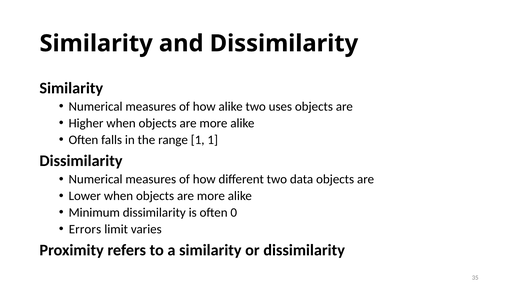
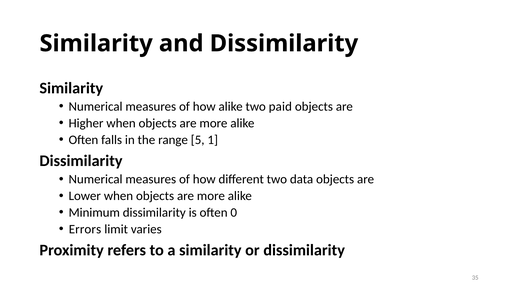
uses: uses -> paid
range 1: 1 -> 5
